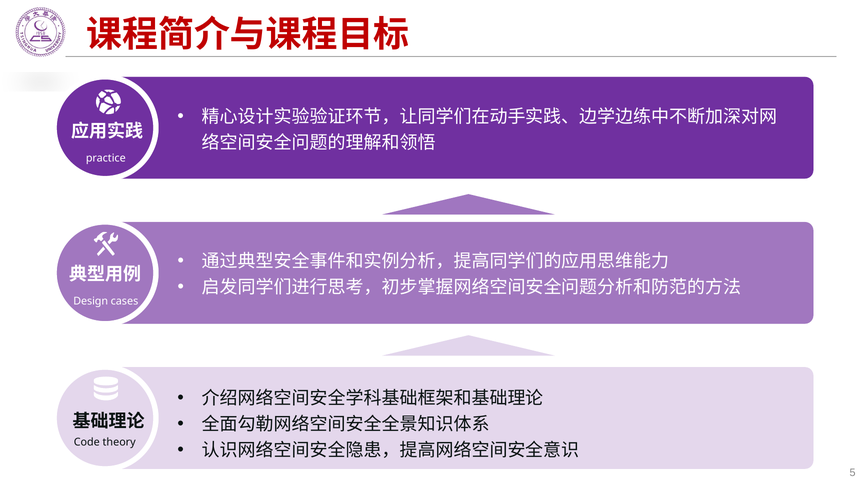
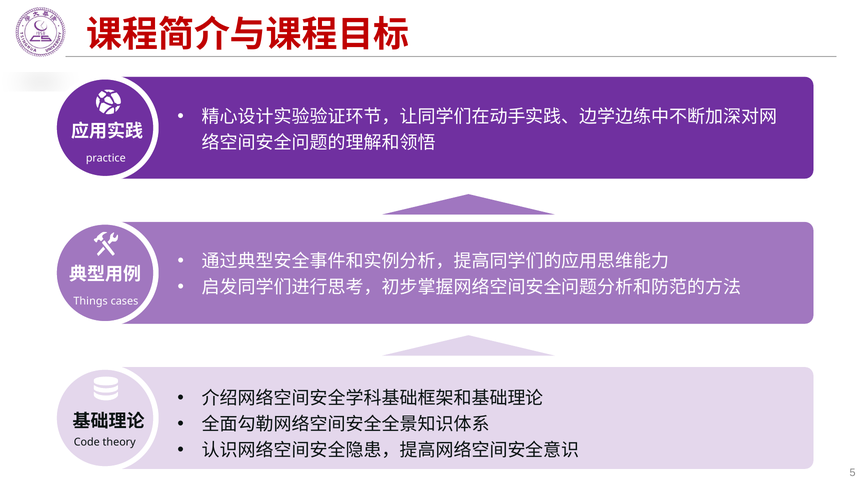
Design: Design -> Things
